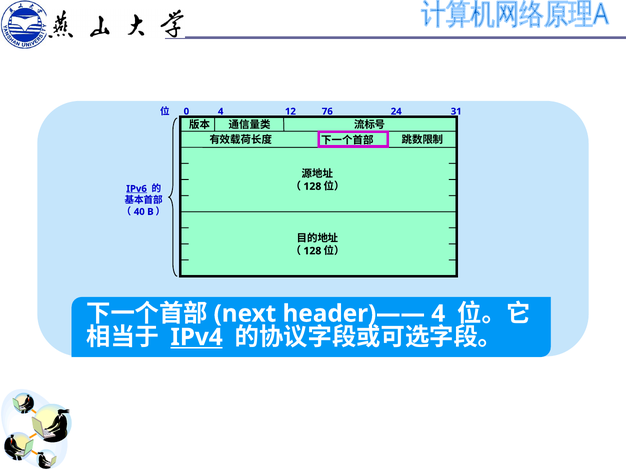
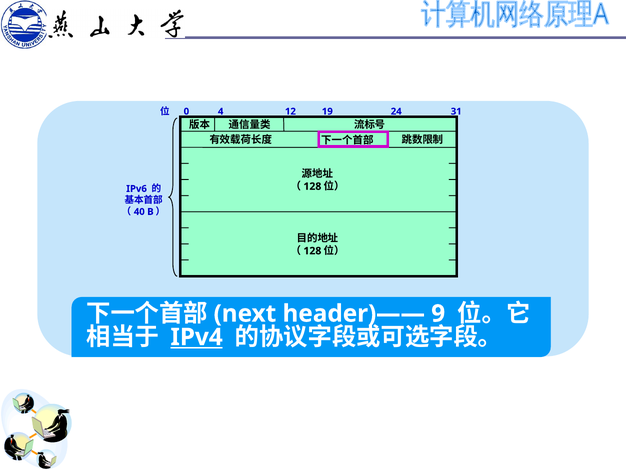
76: 76 -> 19
IPv6 underline: present -> none
header)—— 4: 4 -> 9
